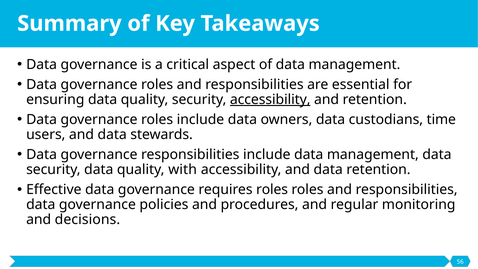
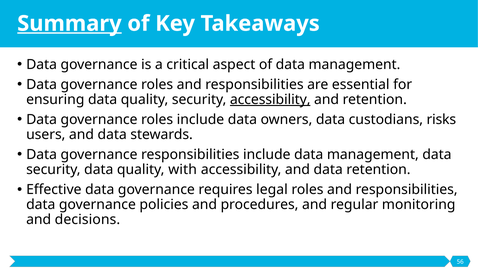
Summary underline: none -> present
time: time -> risks
requires roles: roles -> legal
